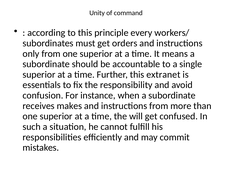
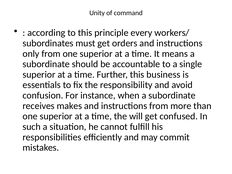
extranet: extranet -> business
